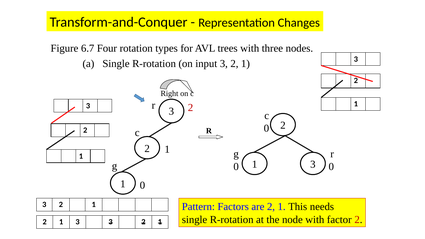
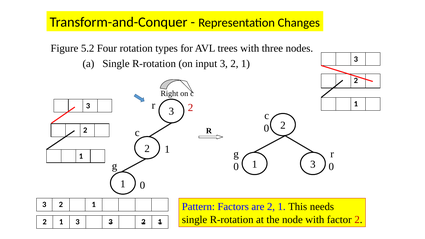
6.7: 6.7 -> 5.2
